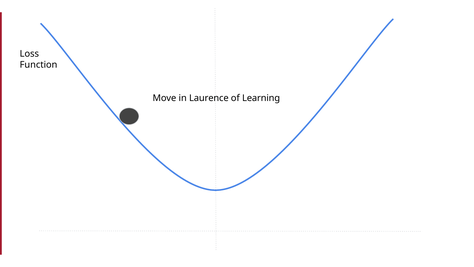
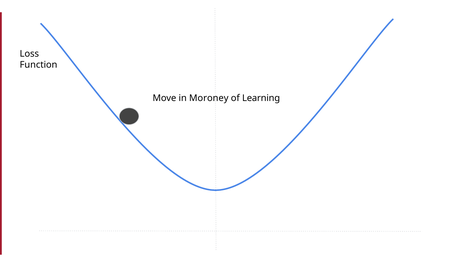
Laurence: Laurence -> Moroney
